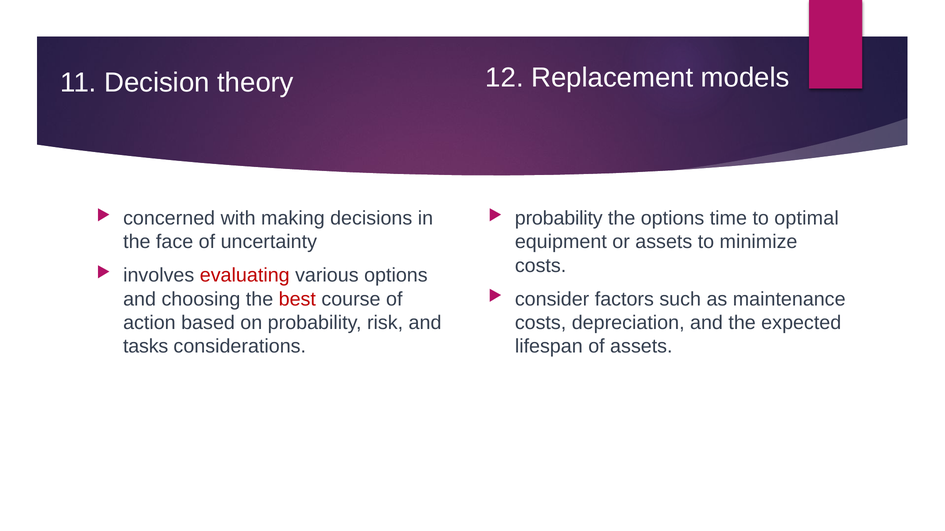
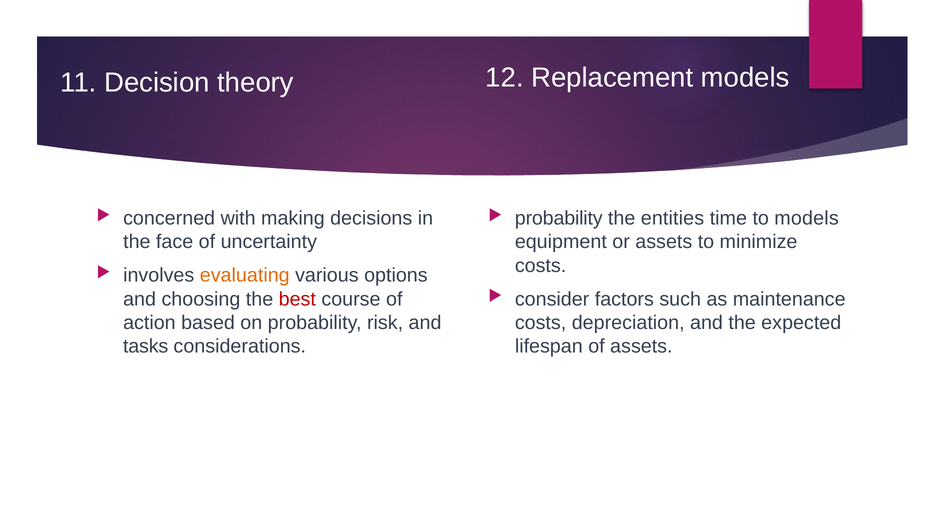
the options: options -> entities
to optimal: optimal -> models
evaluating colour: red -> orange
